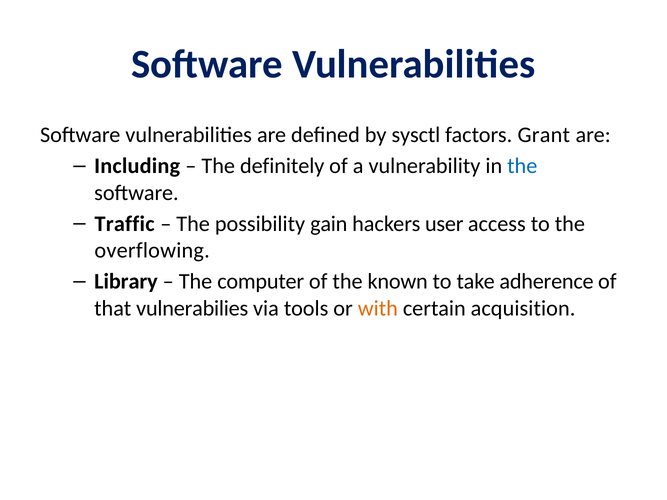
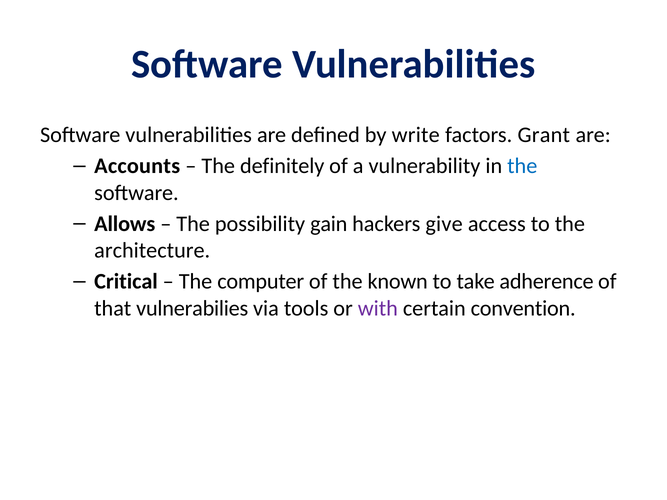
sysctl: sysctl -> write
Including: Including -> Accounts
Traffic: Traffic -> Allows
user: user -> give
overflowing: overflowing -> architecture
Library: Library -> Critical
with colour: orange -> purple
acquisition: acquisition -> convention
